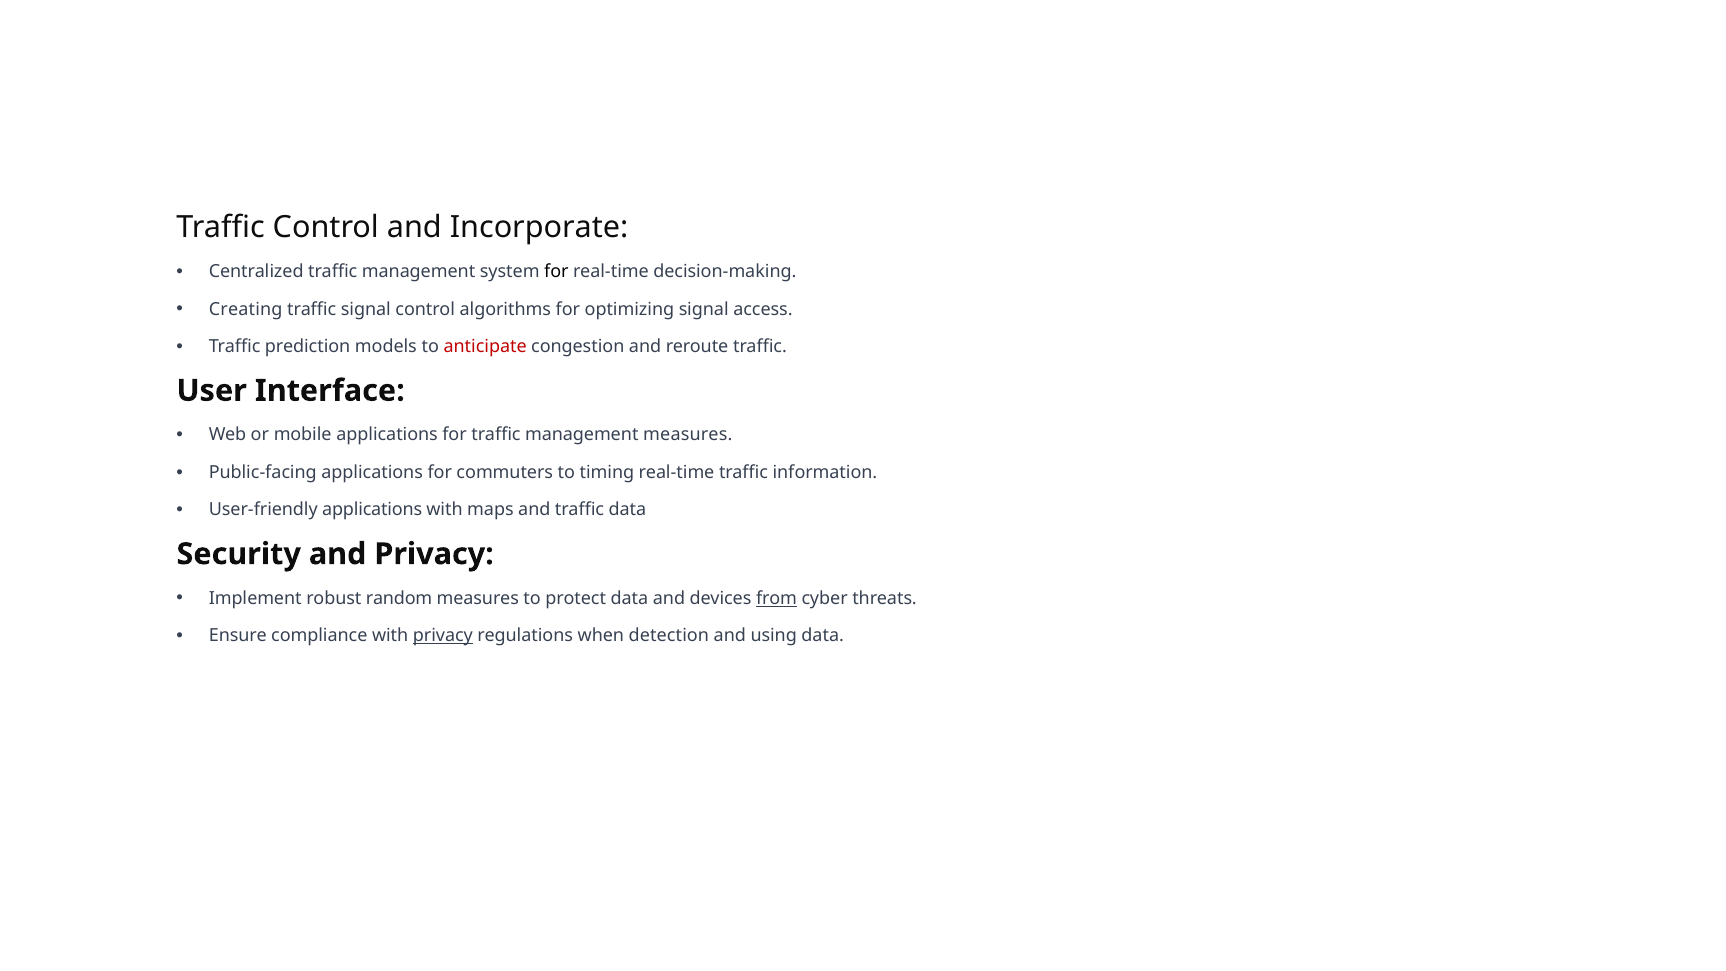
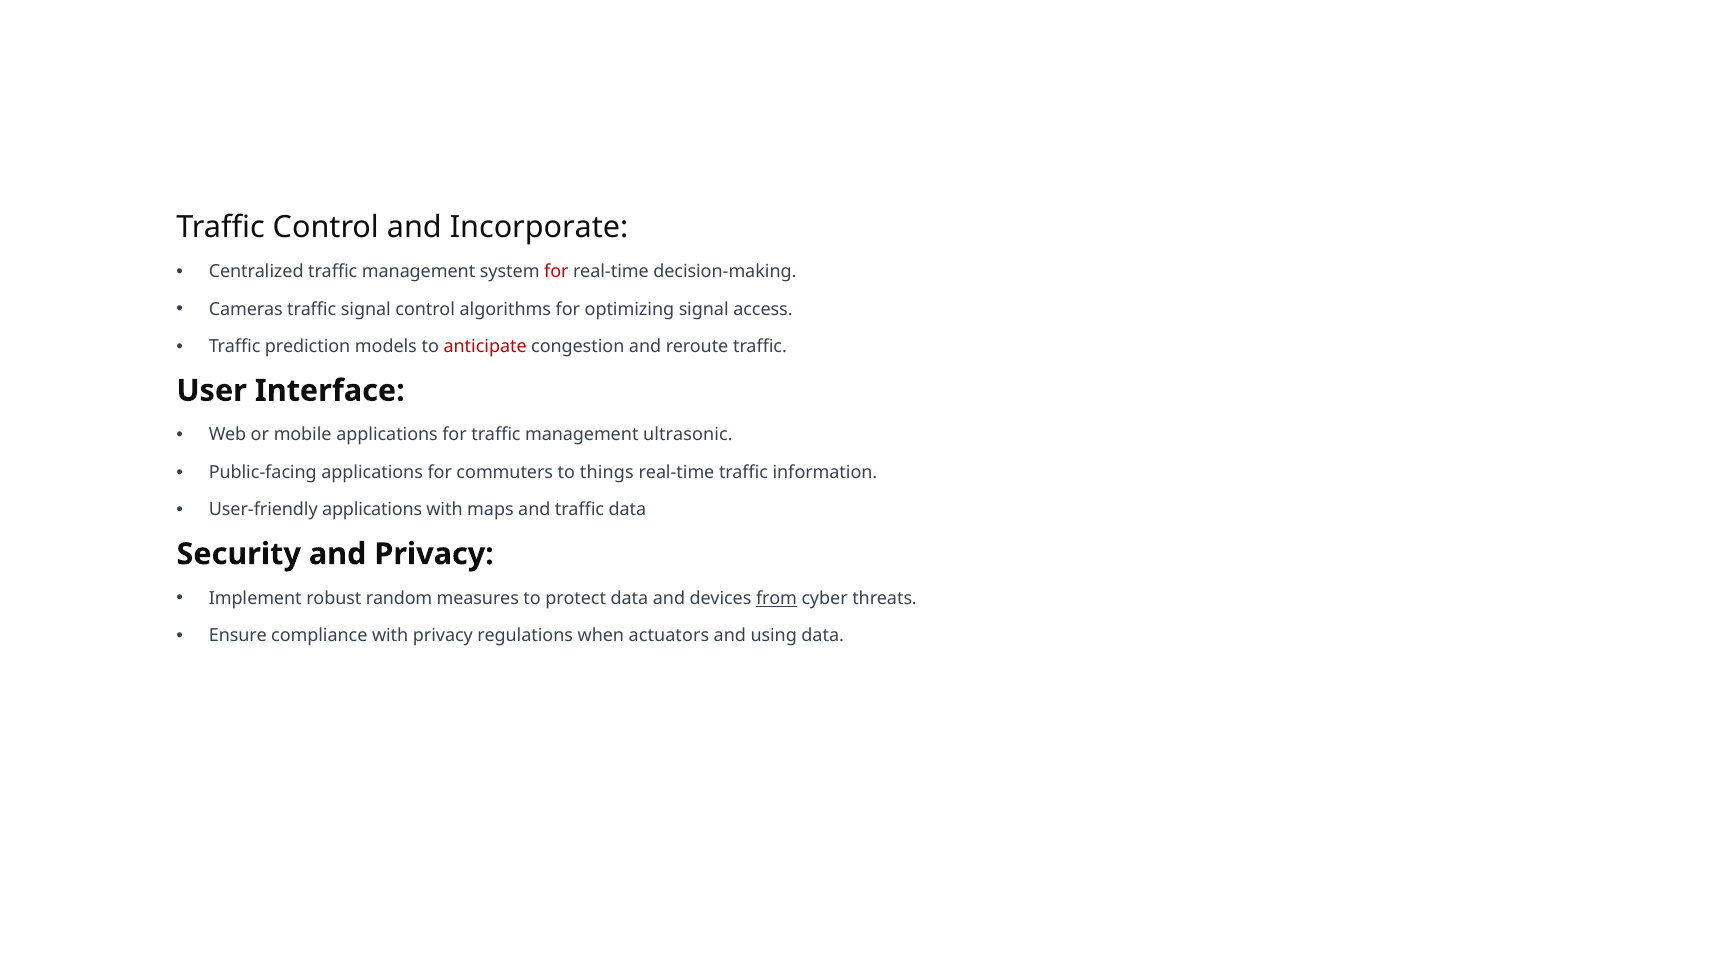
for at (556, 272) colour: black -> red
Creating: Creating -> Cameras
management measures: measures -> ultrasonic
timing: timing -> things
privacy at (443, 636) underline: present -> none
detection: detection -> actuators
